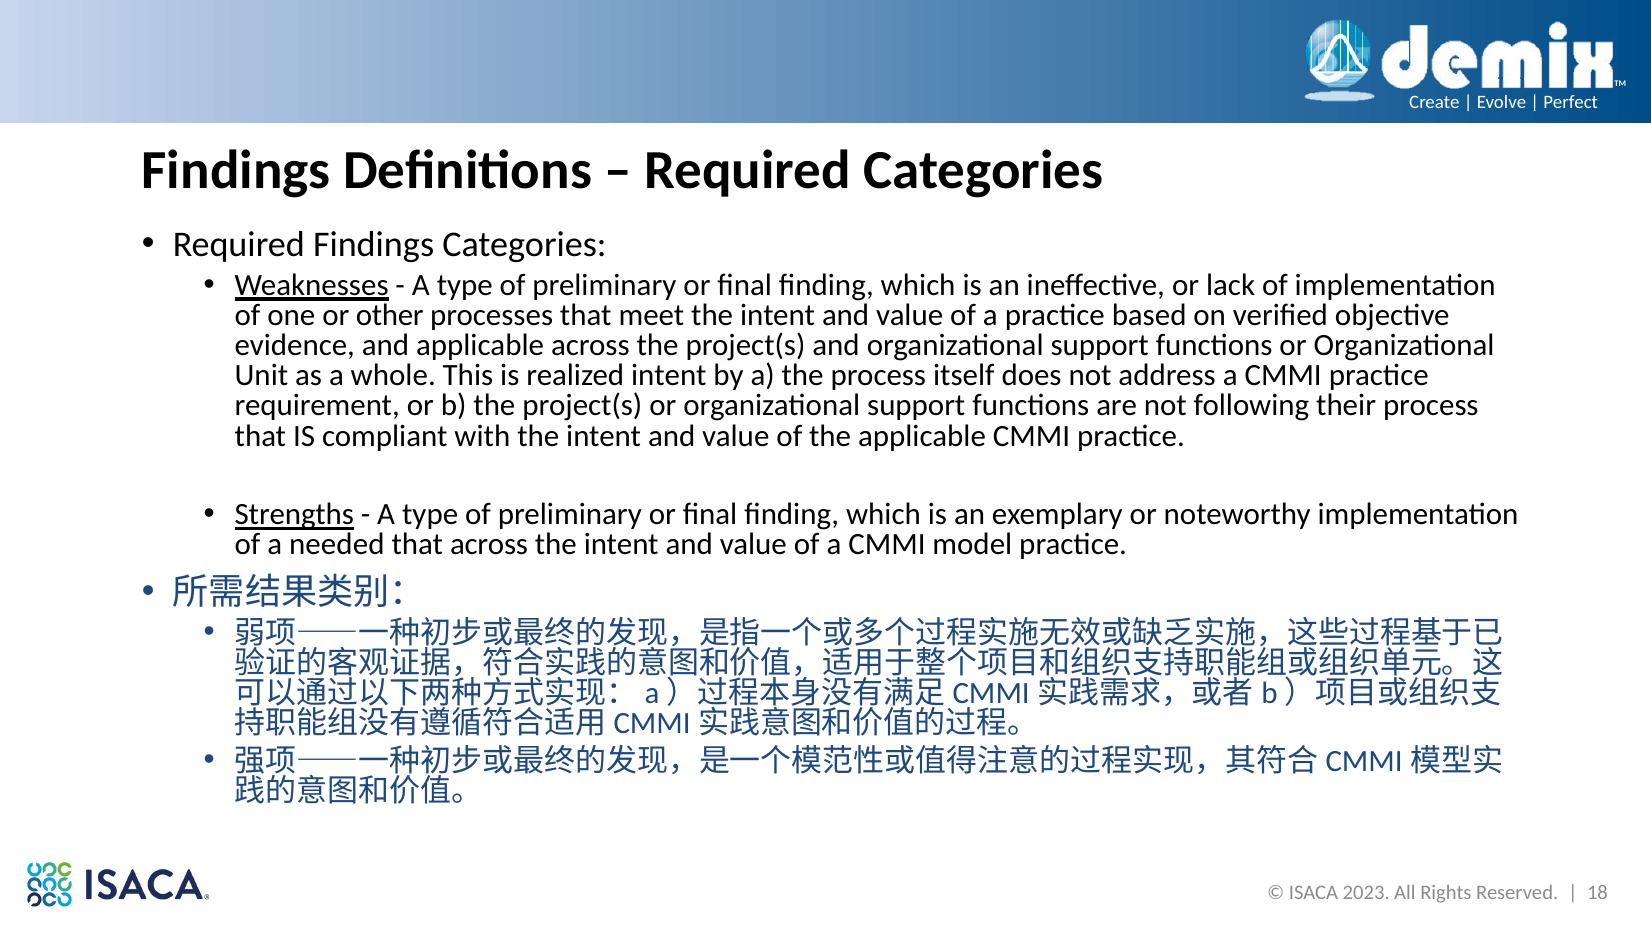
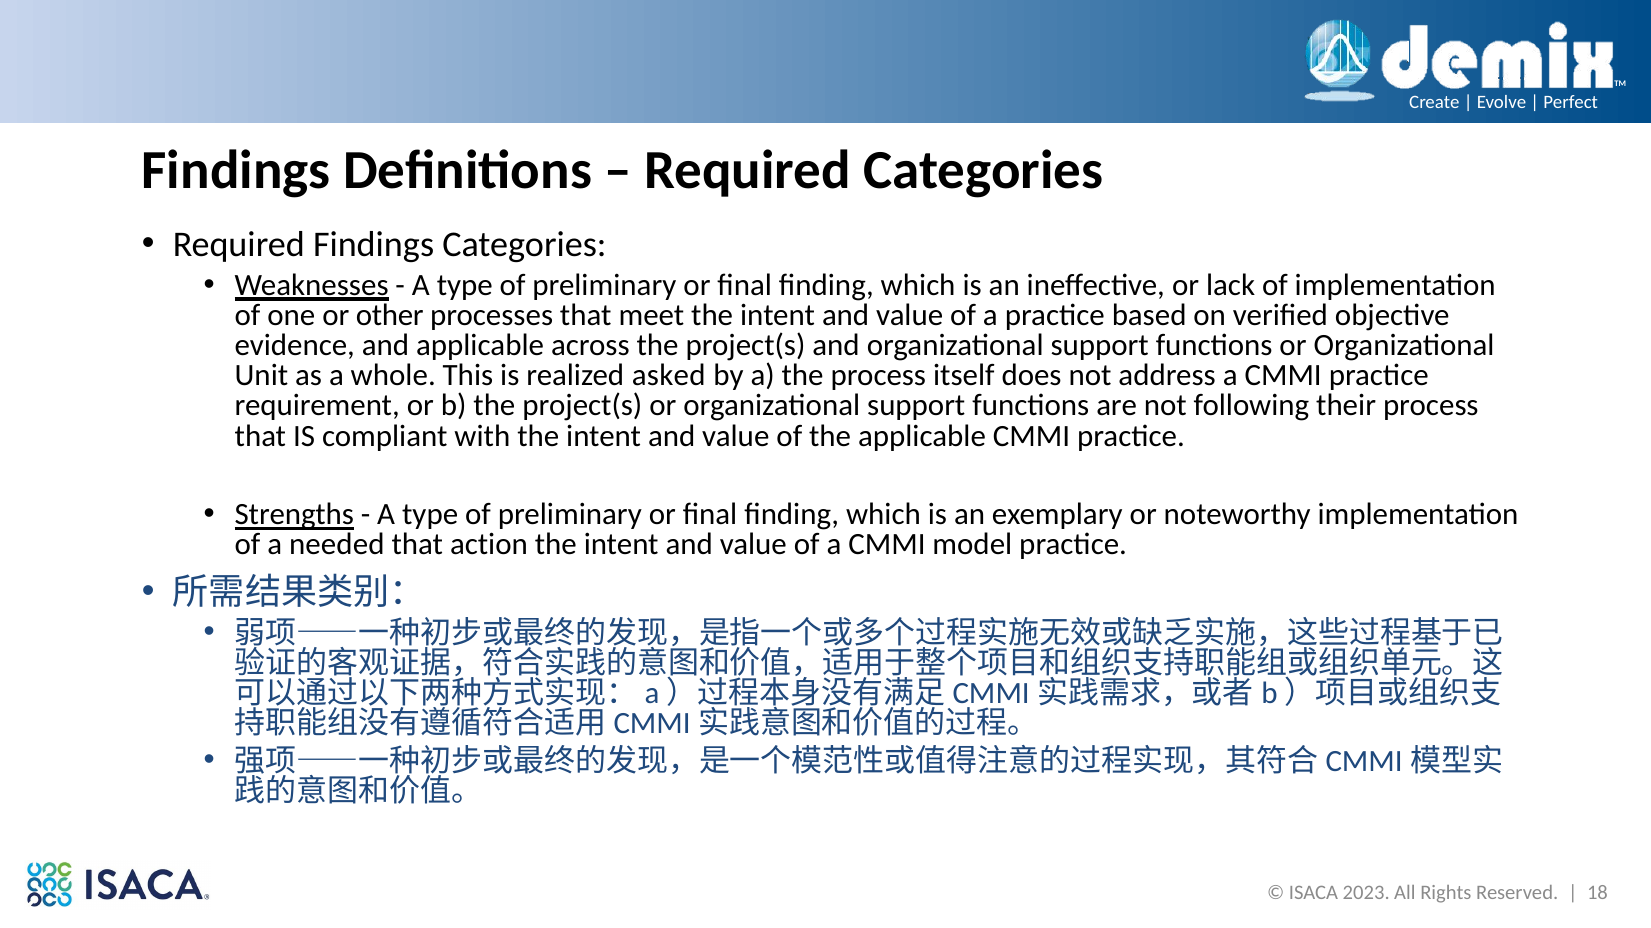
realized intent: intent -> asked
that across: across -> action
